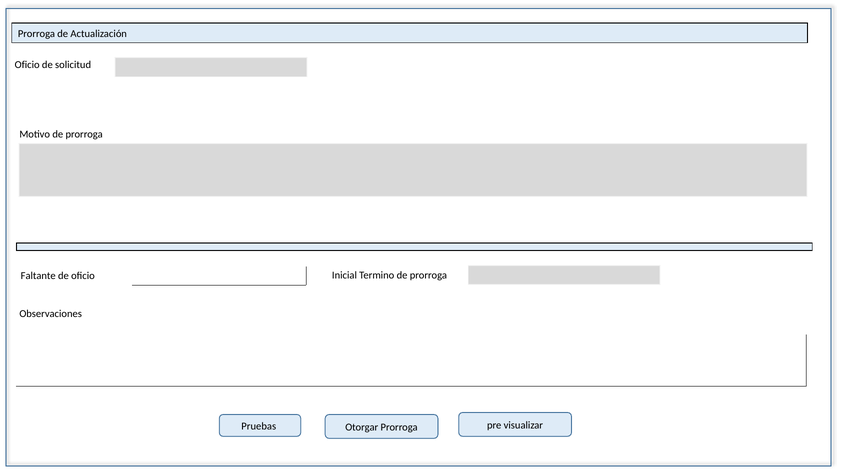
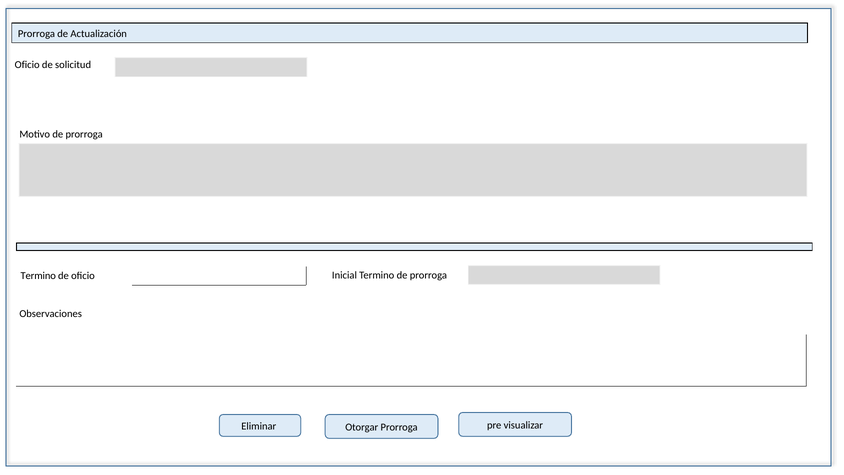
Faltante at (38, 276): Faltante -> Termino
Pruebas: Pruebas -> Eliminar
